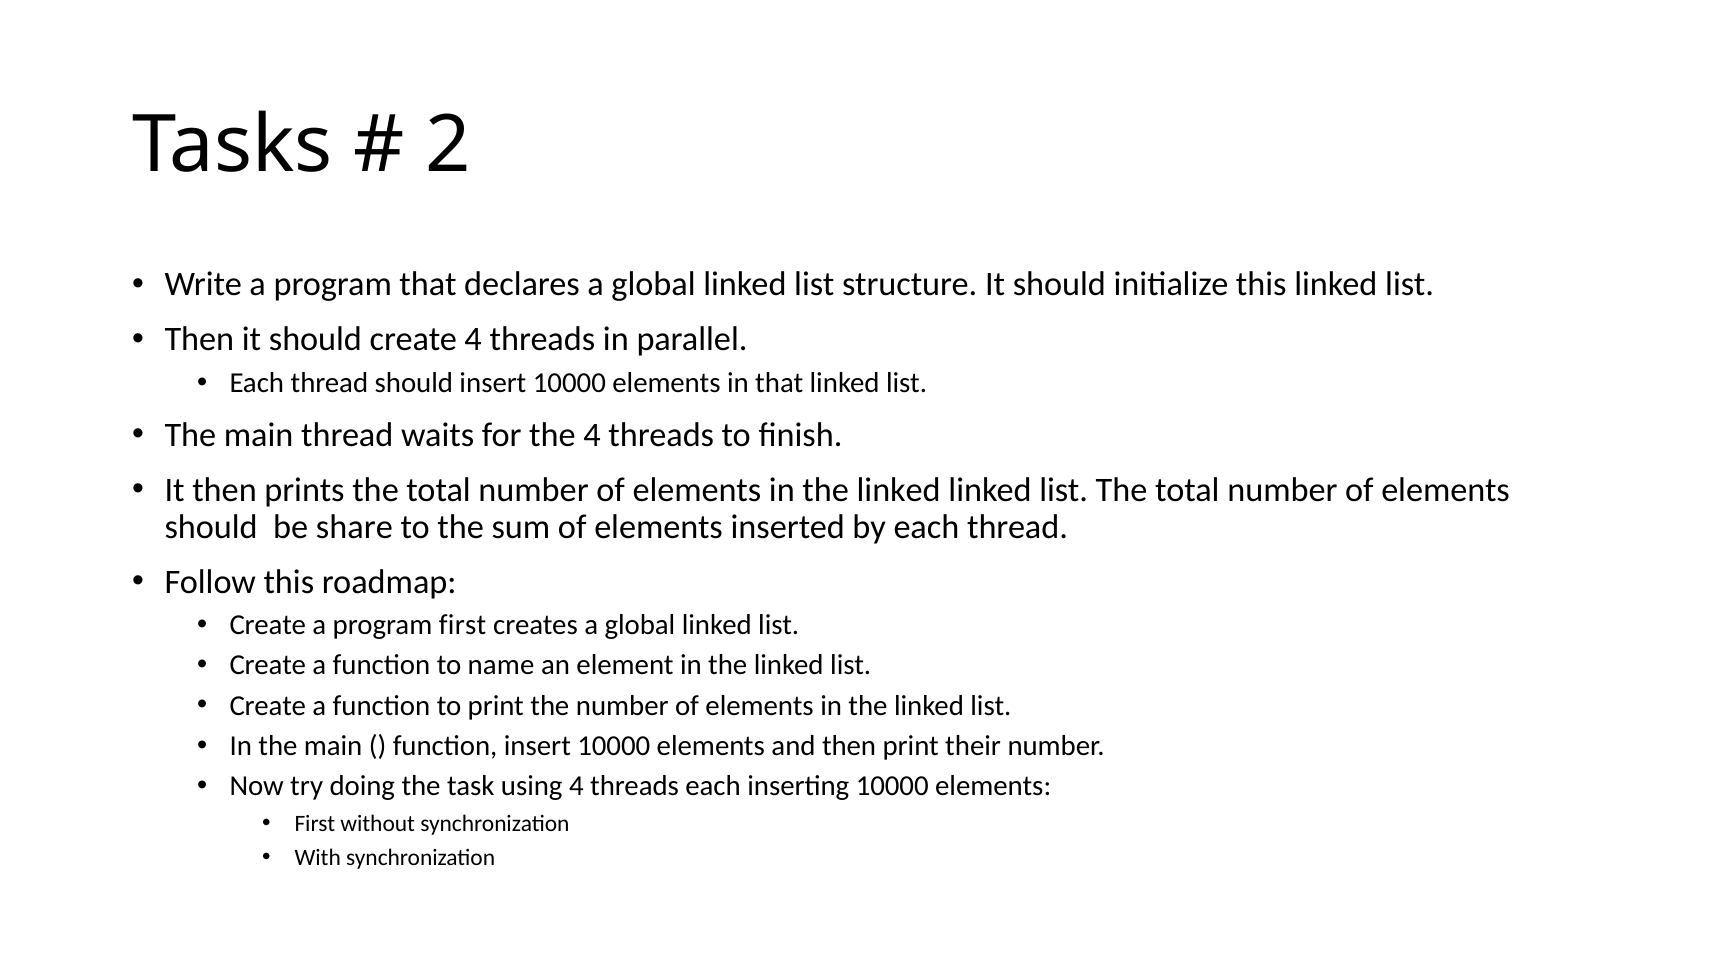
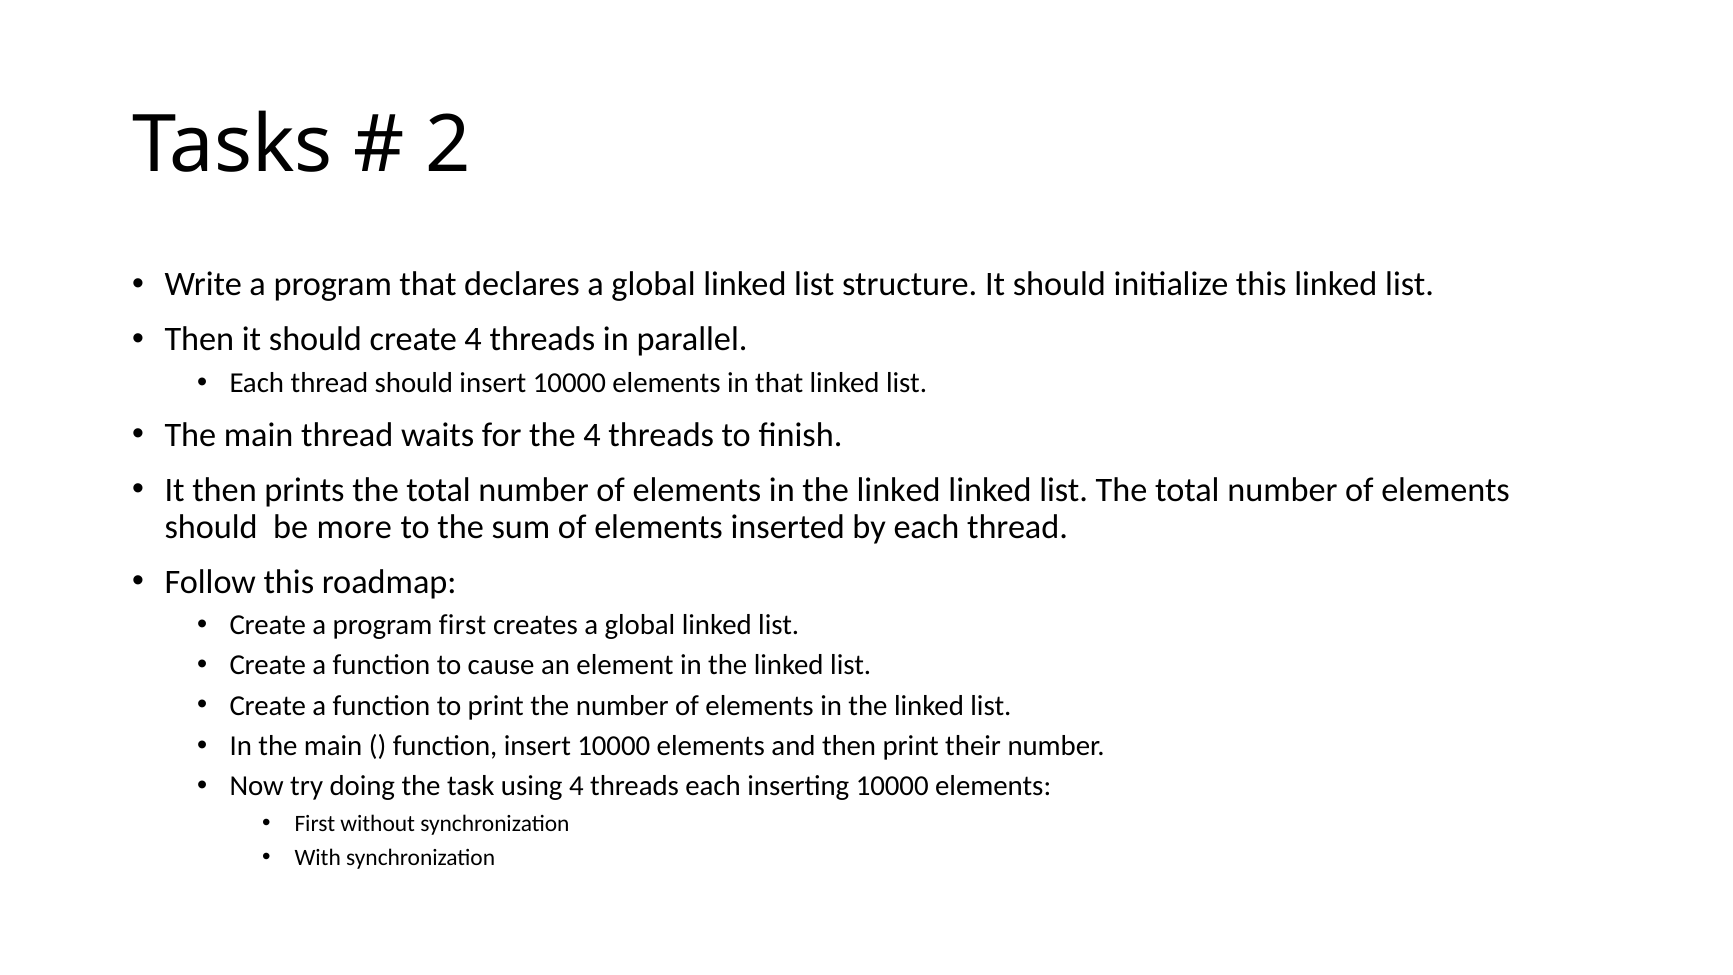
share: share -> more
name: name -> cause
